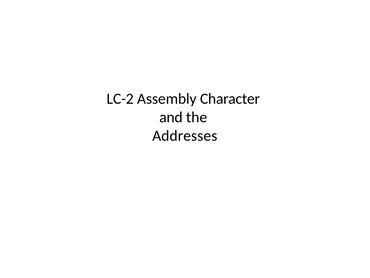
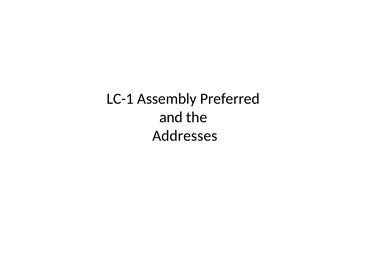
LC-2: LC-2 -> LC-1
Character: Character -> Preferred
